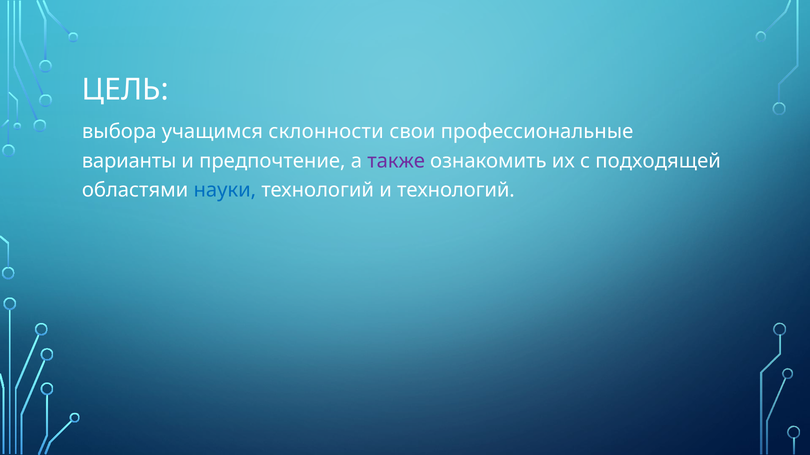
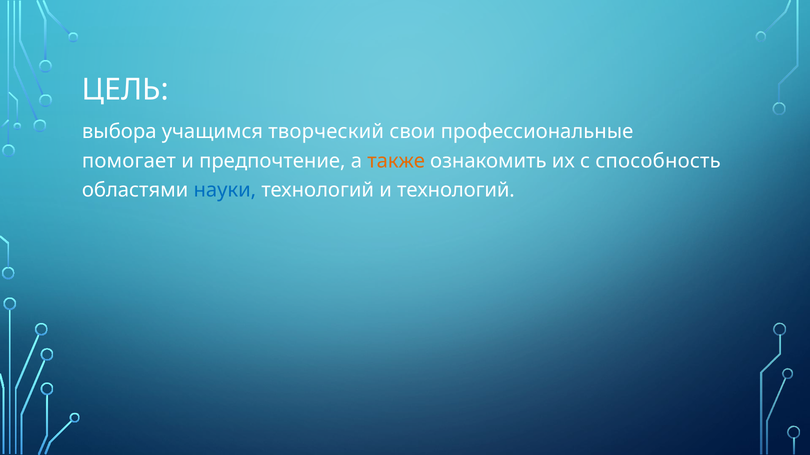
склонности: склонности -> творческий
варианты: варианты -> помогает
также colour: purple -> orange
подходящей: подходящей -> способность
